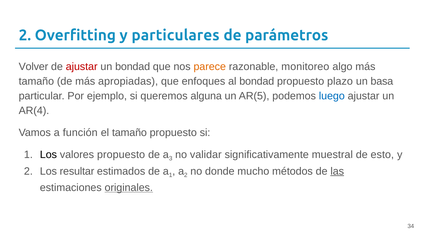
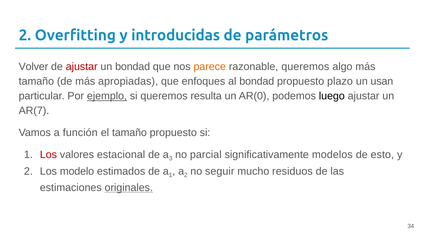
particulares: particulares -> introducidas
razonable monitoreo: monitoreo -> queremos
basa: basa -> usan
ejemplo underline: none -> present
alguna: alguna -> resulta
AR(5: AR(5 -> AR(0
luego colour: blue -> black
AR(4: AR(4 -> AR(7
Los at (48, 154) colour: black -> red
valores propuesto: propuesto -> estacional
validar: validar -> parcial
muestral: muestral -> modelos
resultar: resultar -> modelo
donde: donde -> seguir
métodos: métodos -> residuos
las underline: present -> none
